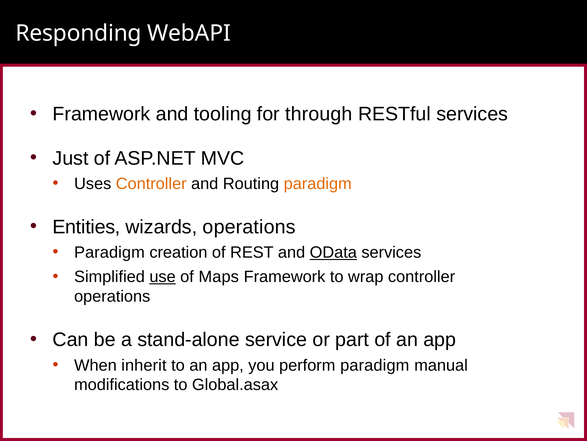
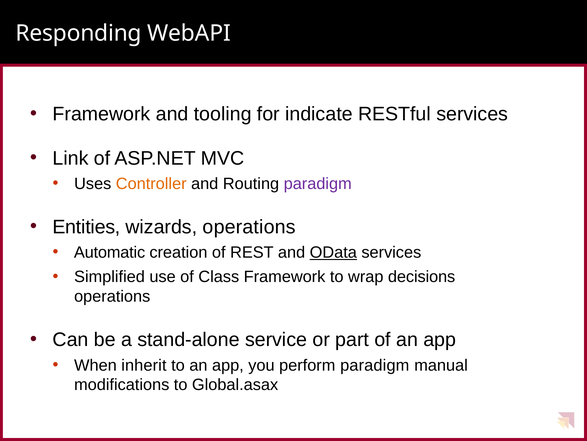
through: through -> indicate
Just: Just -> Link
paradigm at (318, 183) colour: orange -> purple
Paradigm at (109, 252): Paradigm -> Automatic
use underline: present -> none
Maps: Maps -> Class
wrap controller: controller -> decisions
